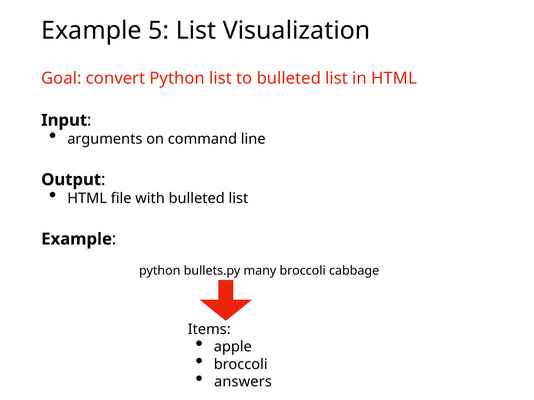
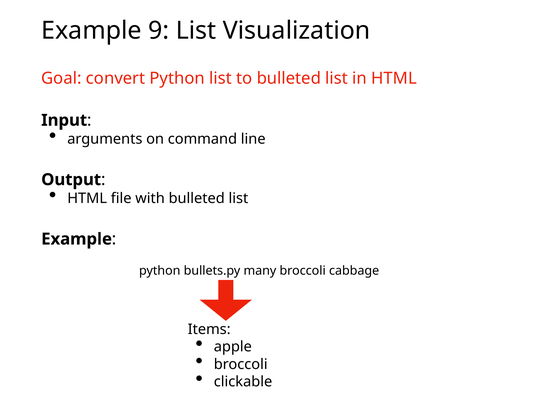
5: 5 -> 9
answers: answers -> clickable
